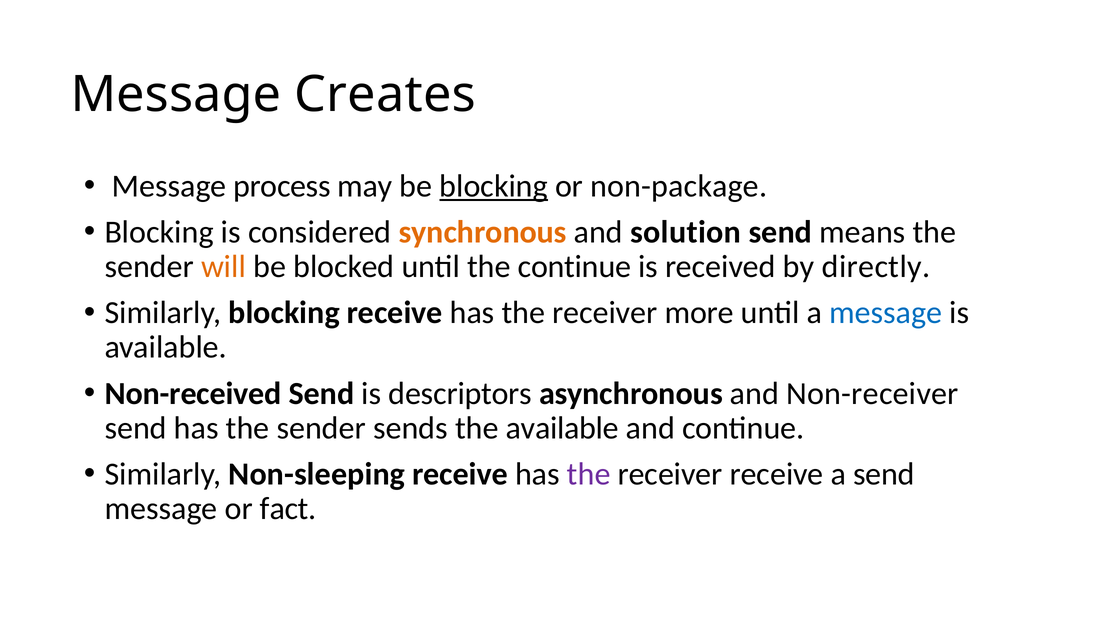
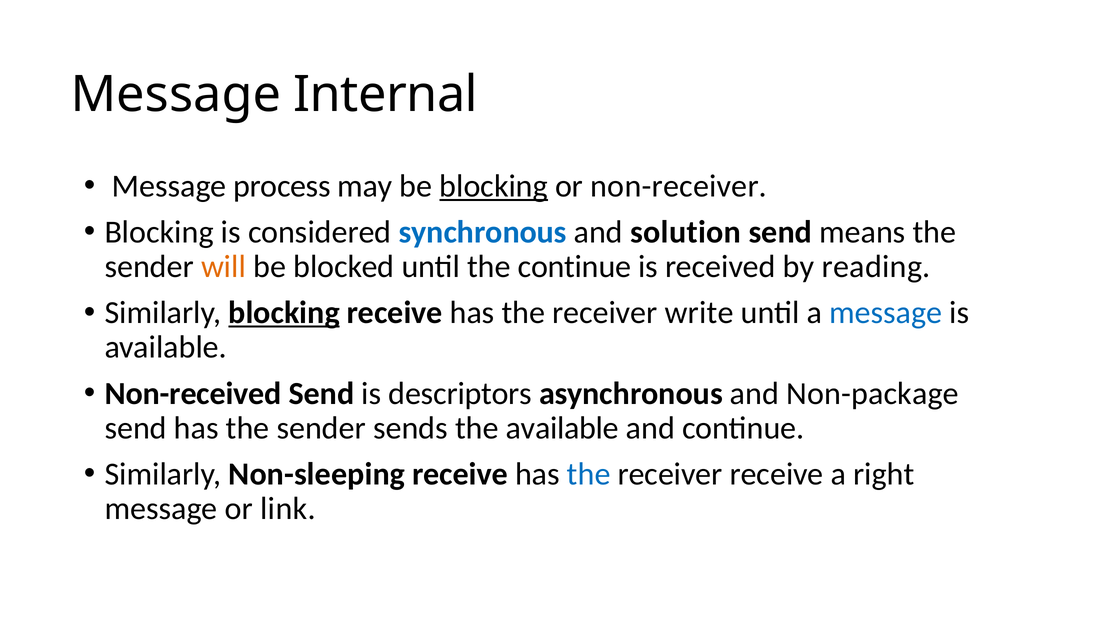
Creates: Creates -> Internal
non-package: non-package -> non-receiver
synchronous colour: orange -> blue
directly: directly -> reading
blocking at (284, 313) underline: none -> present
more: more -> write
Non-receiver: Non-receiver -> Non-package
the at (589, 474) colour: purple -> blue
a send: send -> right
fact: fact -> link
